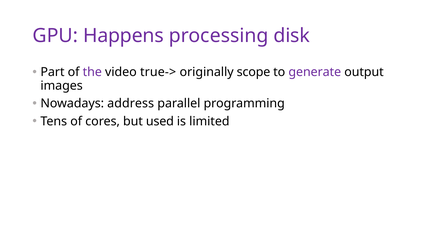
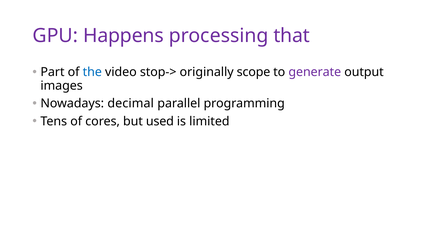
disk: disk -> that
the colour: purple -> blue
true->: true-> -> stop->
address: address -> decimal
